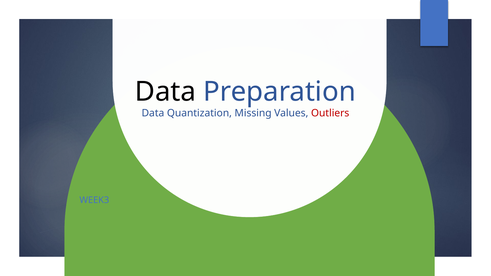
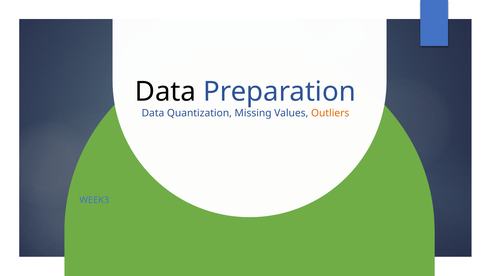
Outliers colour: red -> orange
